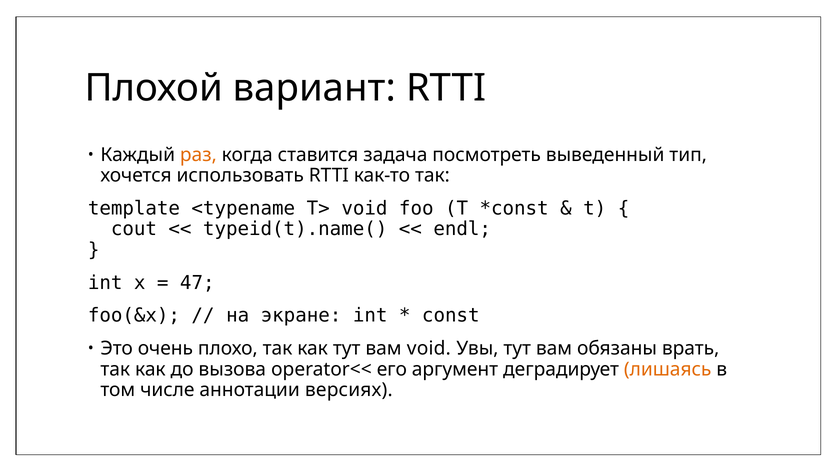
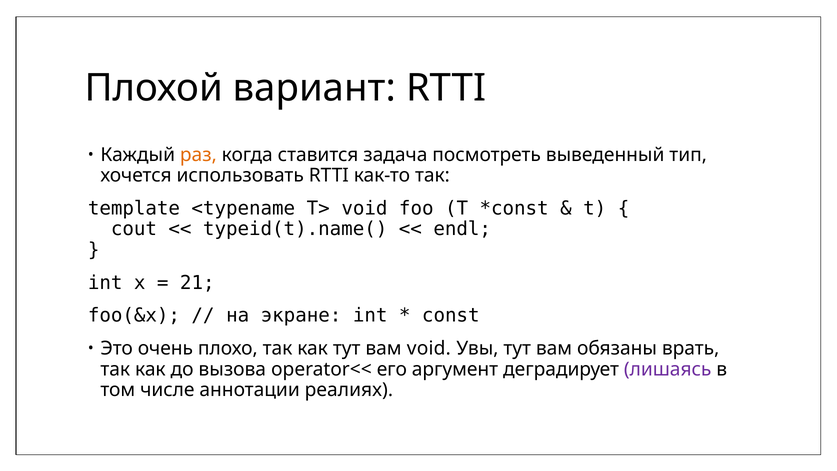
47: 47 -> 21
лишаясь colour: orange -> purple
версиях: версиях -> реалиях
